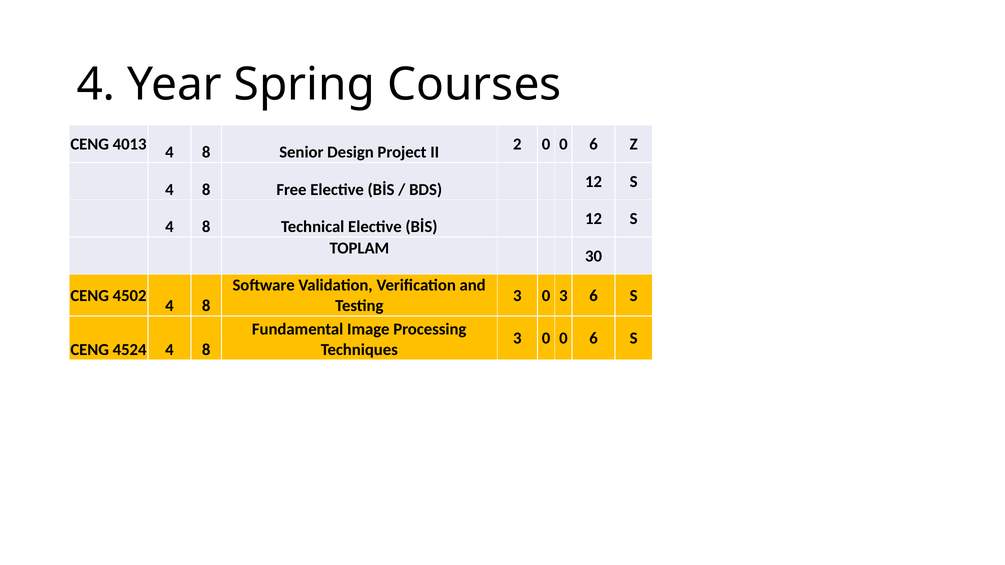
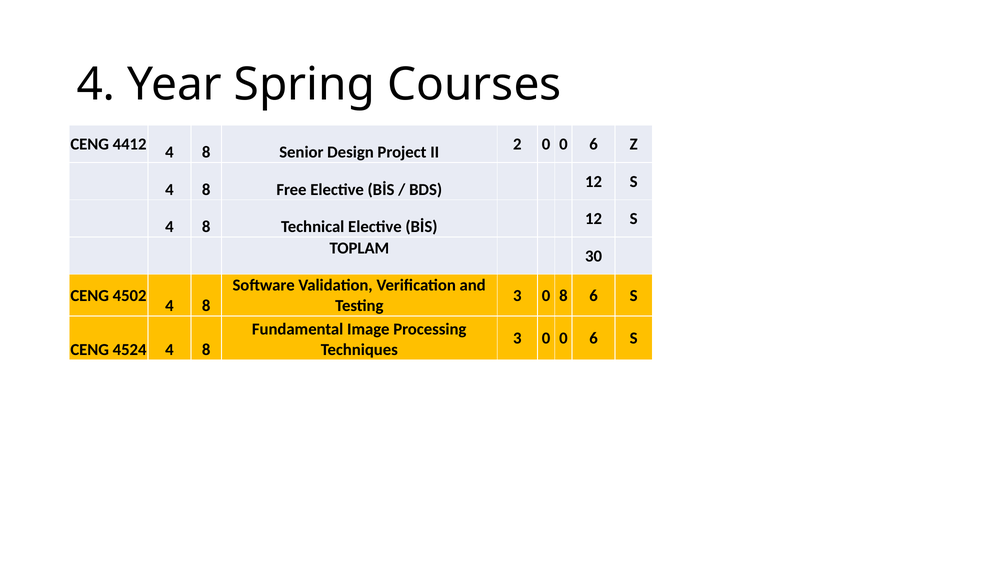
4013: 4013 -> 4412
0 3: 3 -> 8
